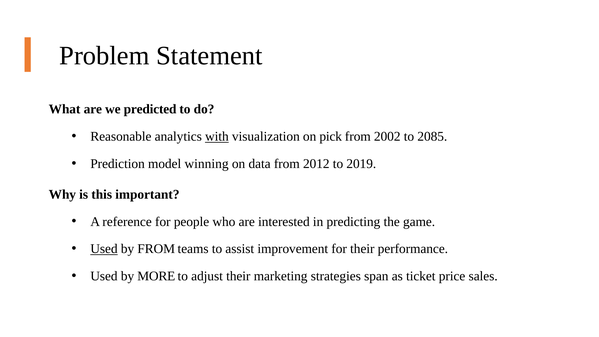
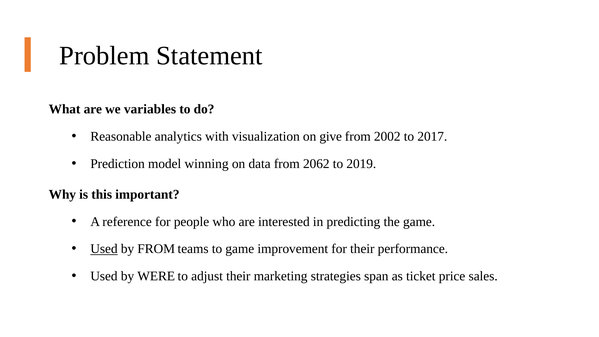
predicted: predicted -> variables
with underline: present -> none
pick: pick -> give
2085: 2085 -> 2017
2012: 2012 -> 2062
to assist: assist -> game
MORE: MORE -> WERE
